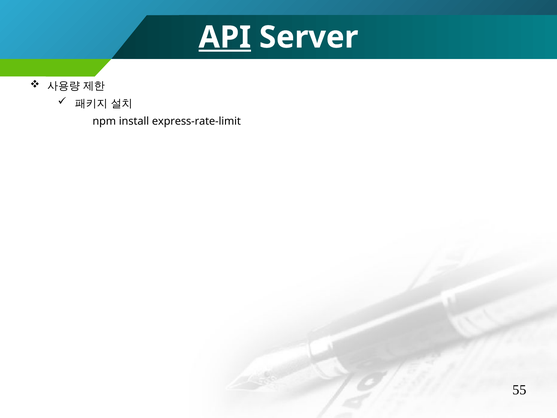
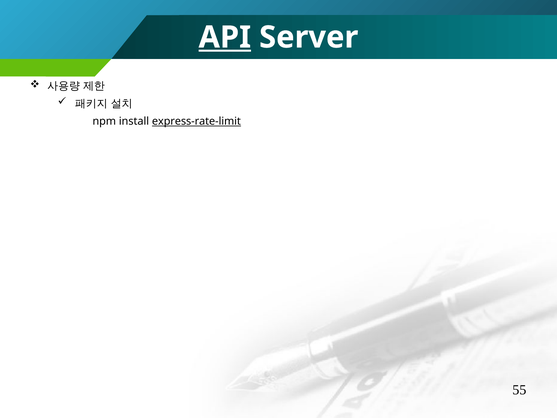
express-rate-limit underline: none -> present
